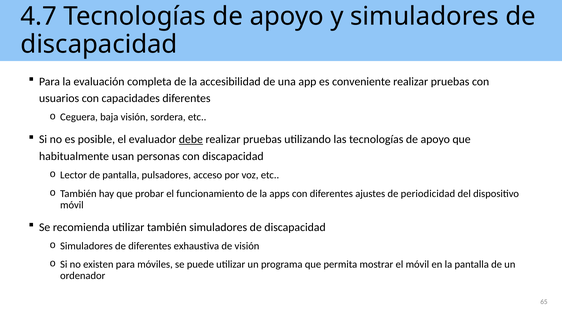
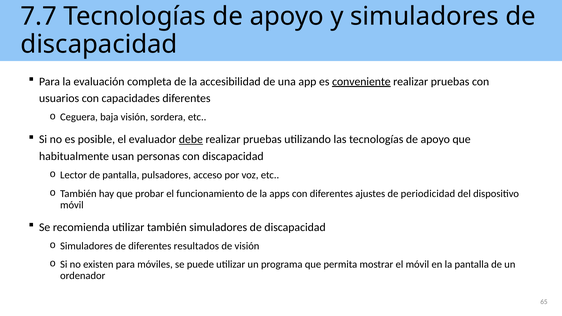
4.7: 4.7 -> 7.7
conveniente underline: none -> present
exhaustiva: exhaustiva -> resultados
